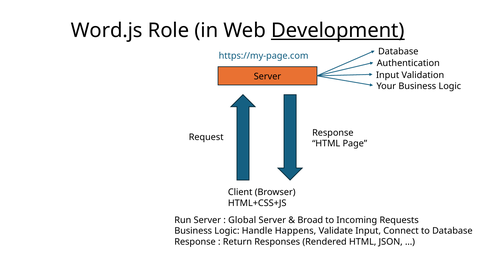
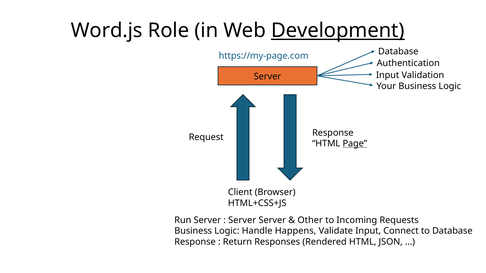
Page underline: none -> present
Global at (242, 220): Global -> Server
Broad: Broad -> Other
